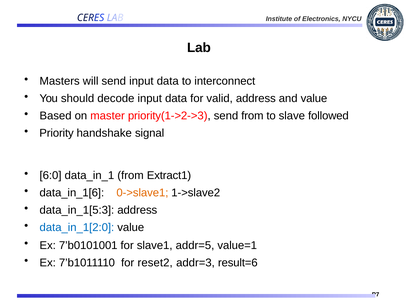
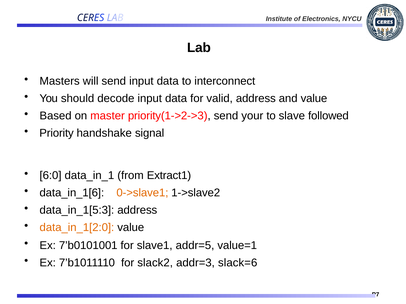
send from: from -> your
data_in_1[2:0 colour: blue -> orange
reset2: reset2 -> slack2
result=6: result=6 -> slack=6
